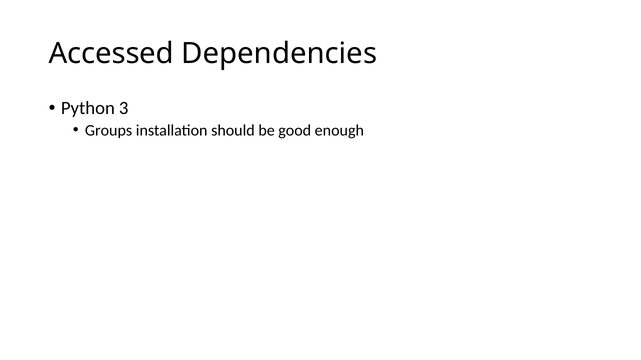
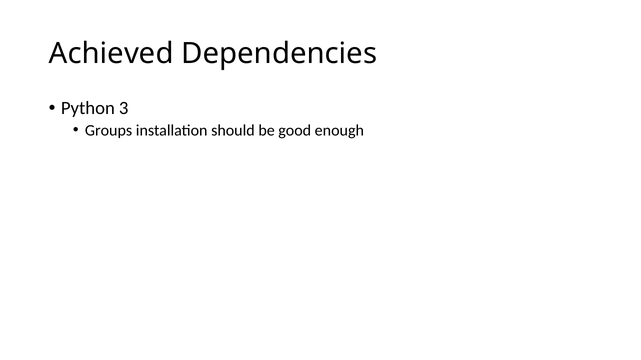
Accessed: Accessed -> Achieved
